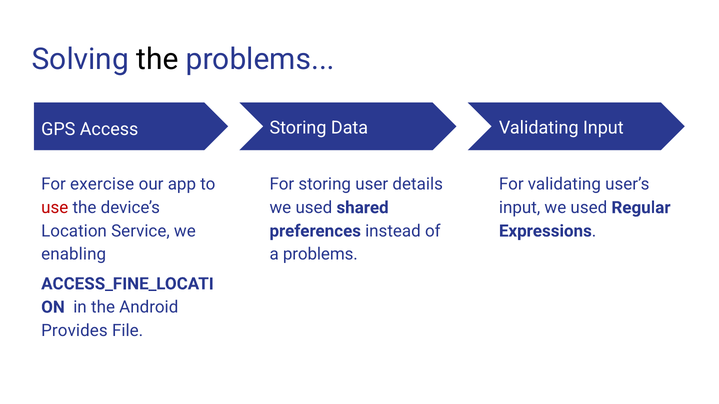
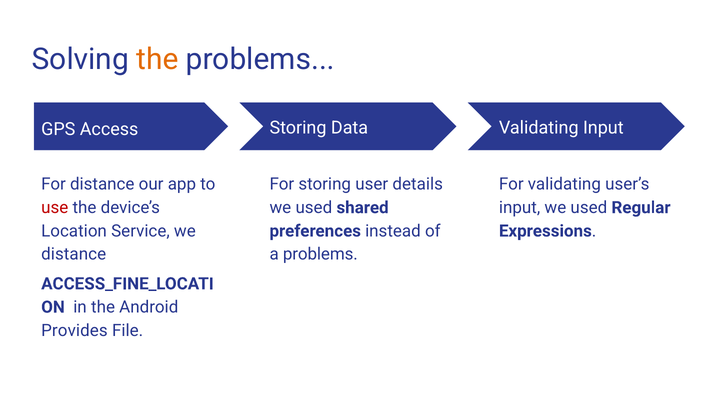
the at (157, 59) colour: black -> orange
For exercise: exercise -> distance
enabling at (74, 255): enabling -> distance
